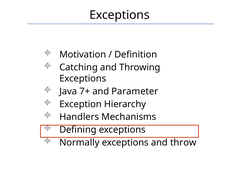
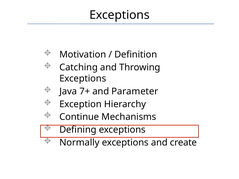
Handlers: Handlers -> Continue
throw: throw -> create
